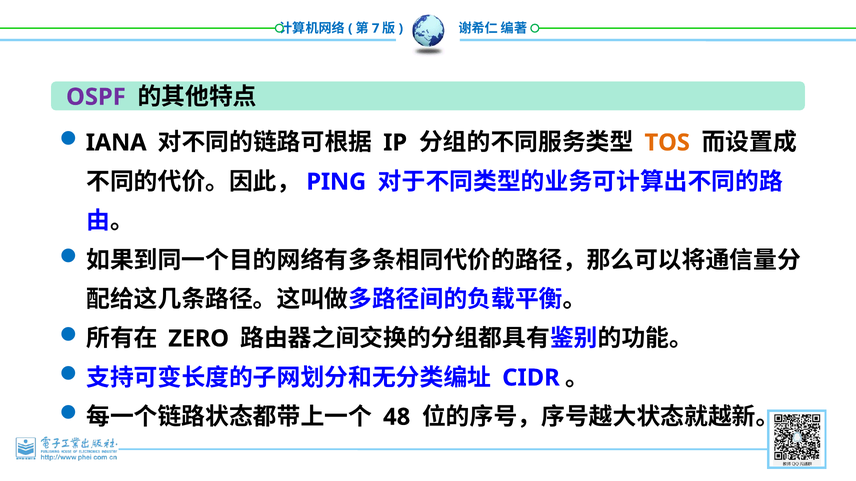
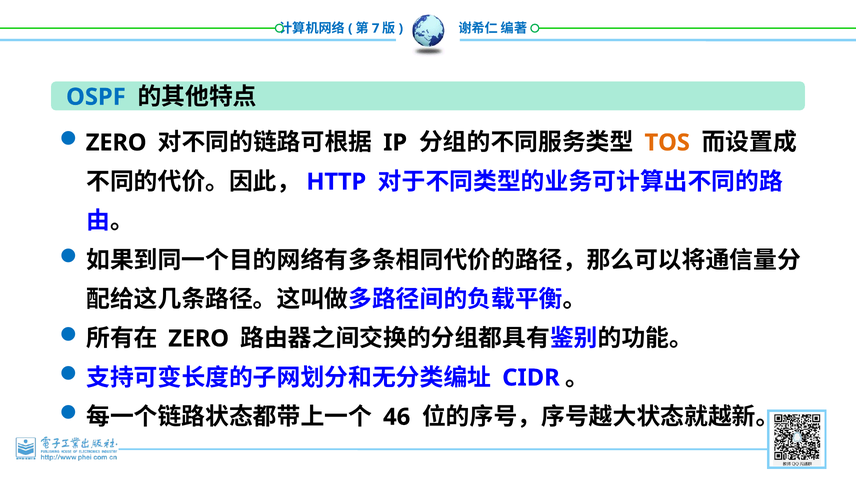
OSPF colour: purple -> blue
IANA at (116, 143): IANA -> ZERO
PING: PING -> HTTP
48: 48 -> 46
